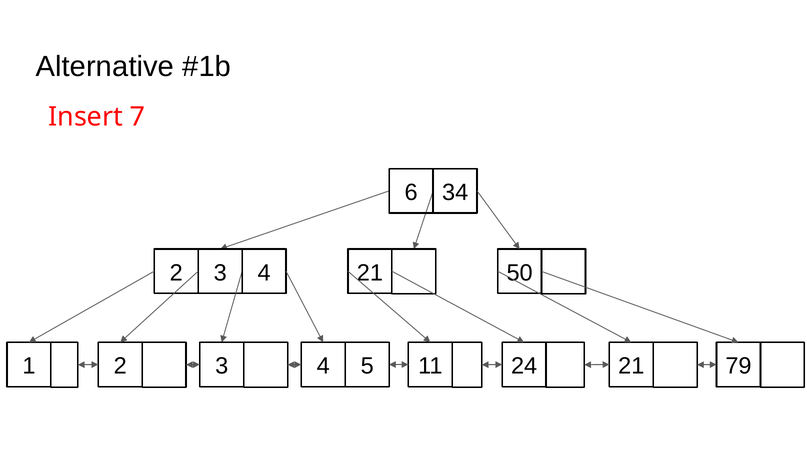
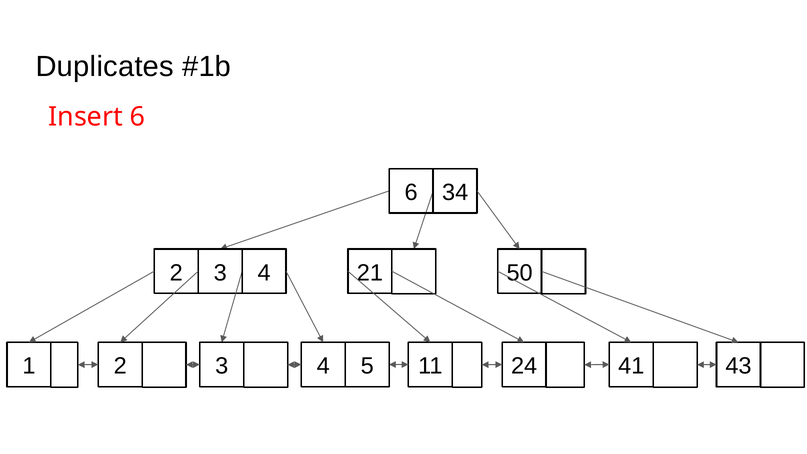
Alternative: Alternative -> Duplicates
Insert 7: 7 -> 6
11 21: 21 -> 41
79: 79 -> 43
